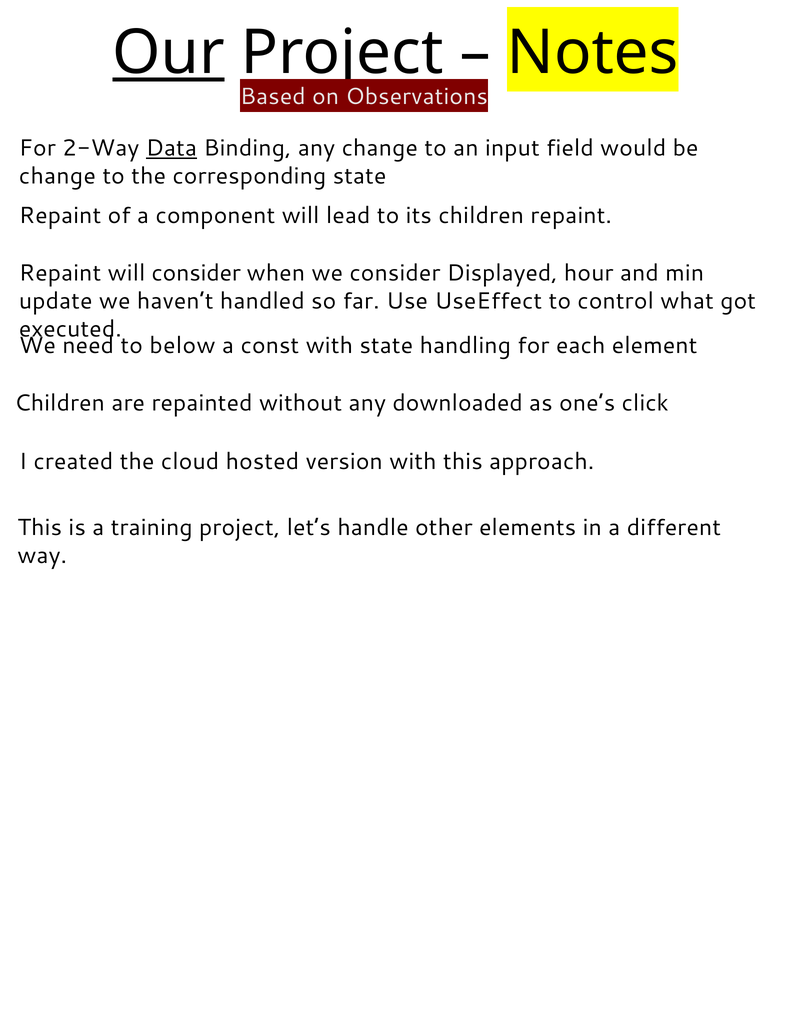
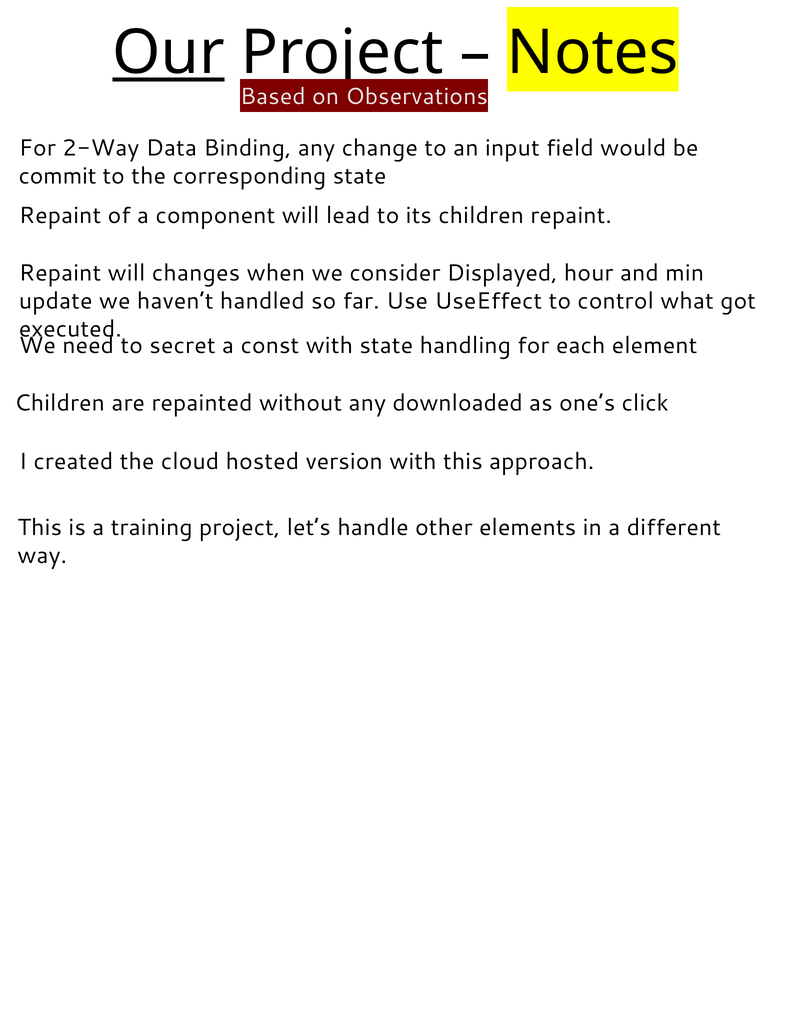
Data underline: present -> none
change at (57, 176): change -> commit
will consider: consider -> changes
below: below -> secret
